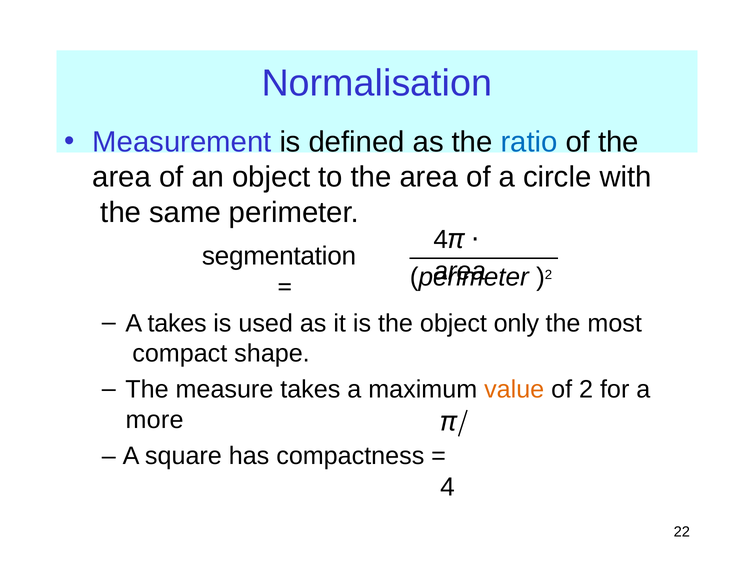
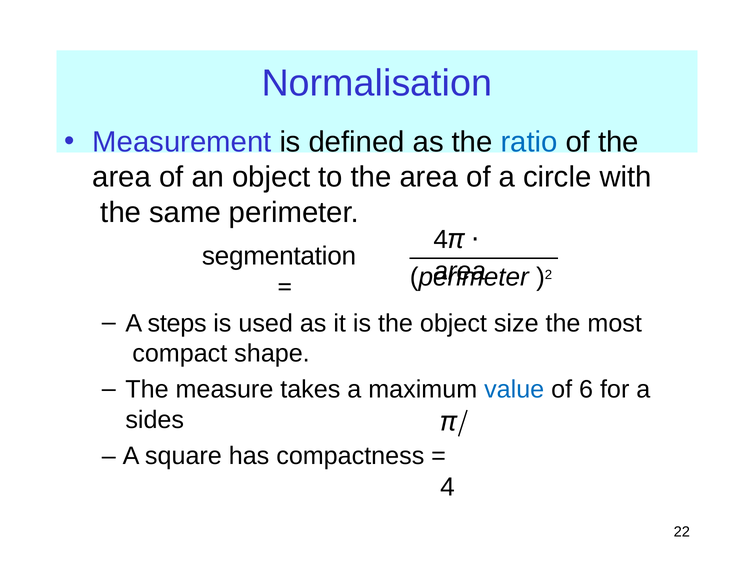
A takes: takes -> steps
only: only -> size
value colour: orange -> blue
of 2: 2 -> 6
more: more -> sides
